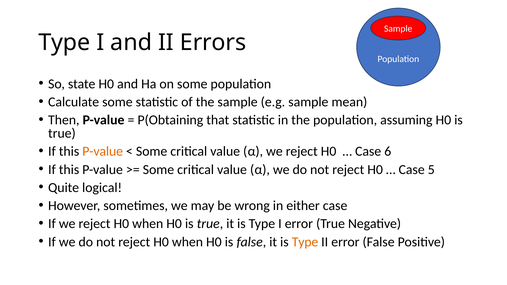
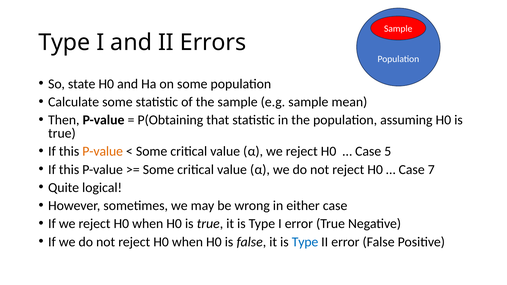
6: 6 -> 5
5: 5 -> 7
Type at (305, 242) colour: orange -> blue
